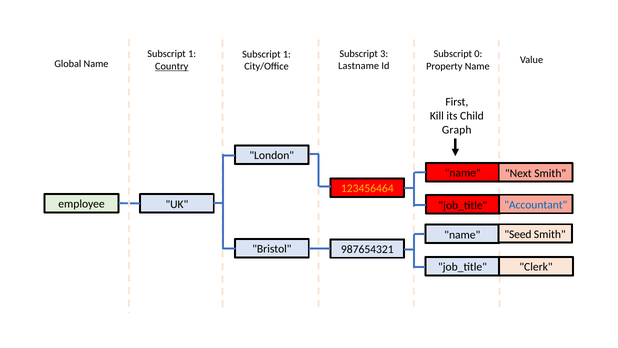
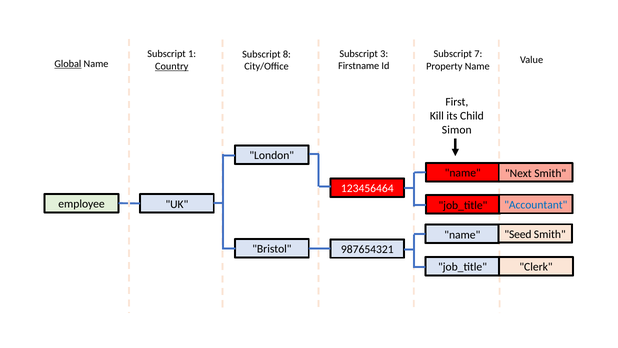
0: 0 -> 7
1 at (287, 54): 1 -> 8
Global underline: none -> present
Lastname: Lastname -> Firstname
Graph: Graph -> Simon
123456464 colour: yellow -> white
